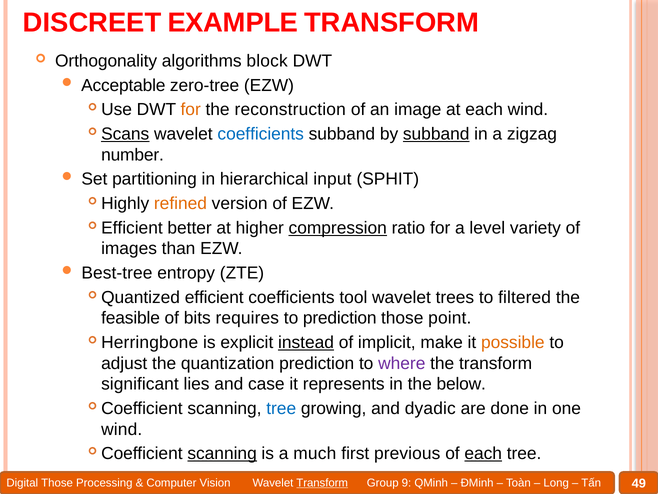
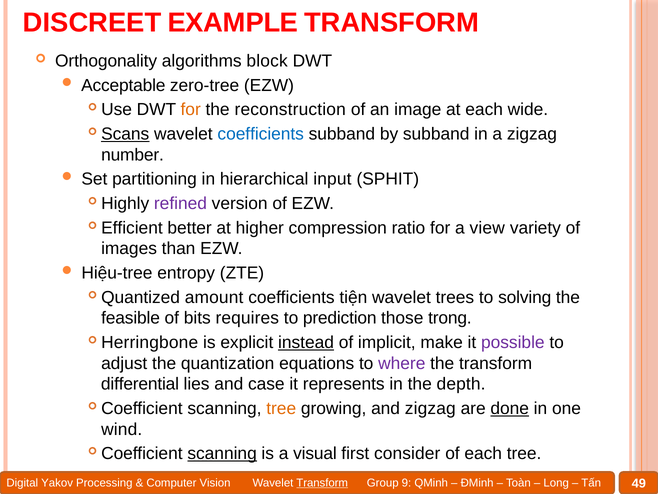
each wind: wind -> wide
subband at (436, 134) underline: present -> none
refined colour: orange -> purple
compression underline: present -> none
level: level -> view
Best-tree: Best-tree -> Hiệu-tree
Quantized efficient: efficient -> amount
tool: tool -> tiện
filtered: filtered -> solving
point: point -> trong
possible colour: orange -> purple
quantization prediction: prediction -> equations
significant: significant -> differential
below: below -> depth
tree at (281, 408) colour: blue -> orange
and dyadic: dyadic -> zigzag
done underline: none -> present
much: much -> visual
previous: previous -> consider
each at (483, 453) underline: present -> none
Those at (57, 482): Those -> Yakov
